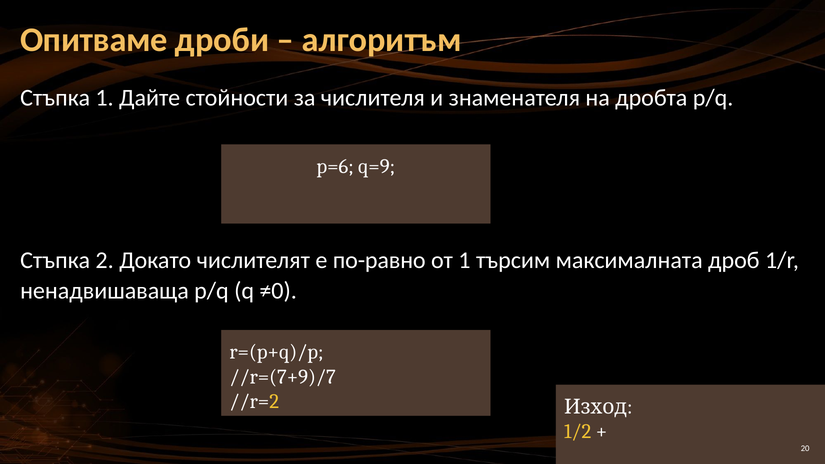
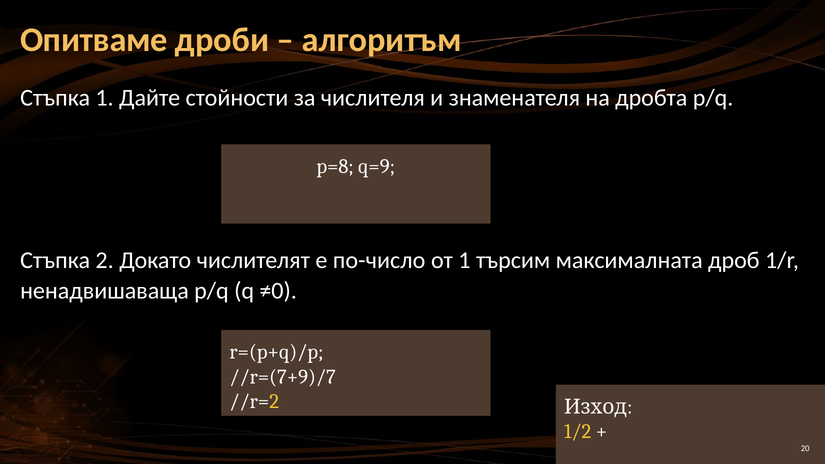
p=6: p=6 -> p=8
по-равно: по-равно -> по-число
